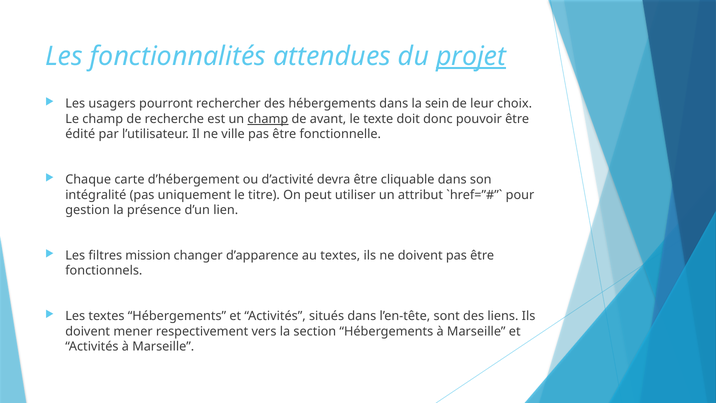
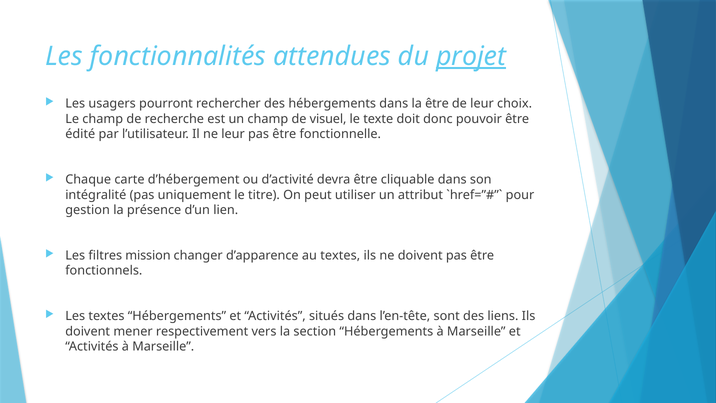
la sein: sein -> être
champ at (268, 119) underline: present -> none
avant: avant -> visuel
ne ville: ville -> leur
